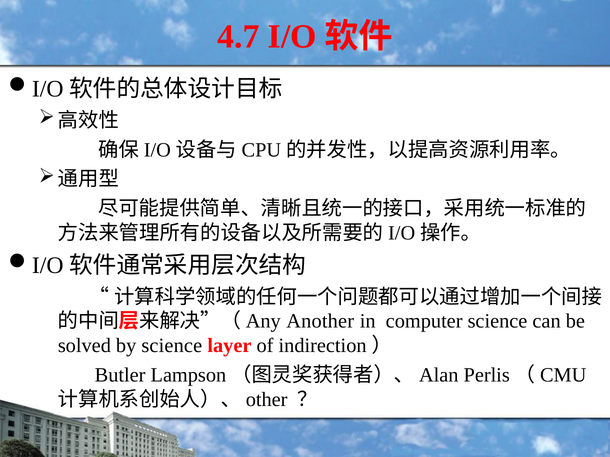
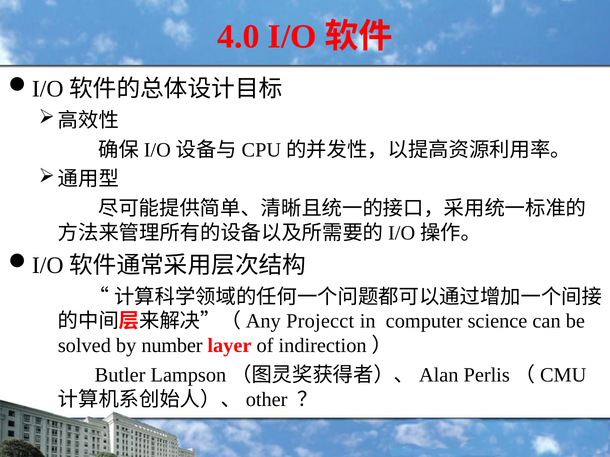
4.7: 4.7 -> 4.0
Another: Another -> Projecct
by science: science -> number
